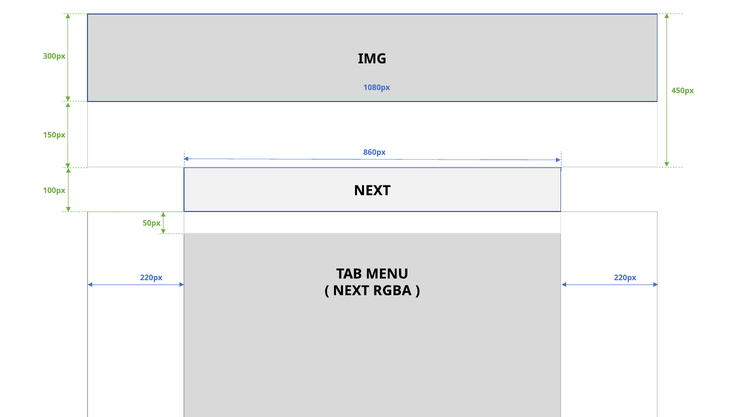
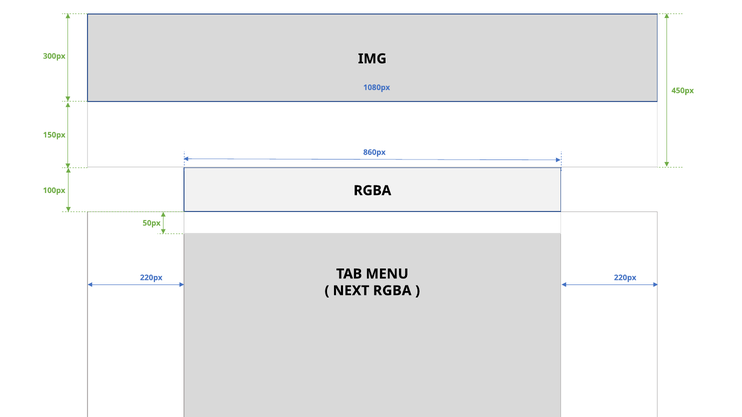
NEXT at (372, 191): NEXT -> RGBA
